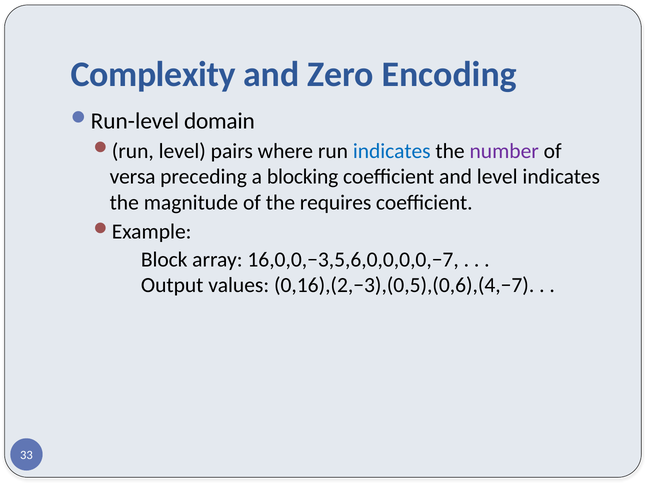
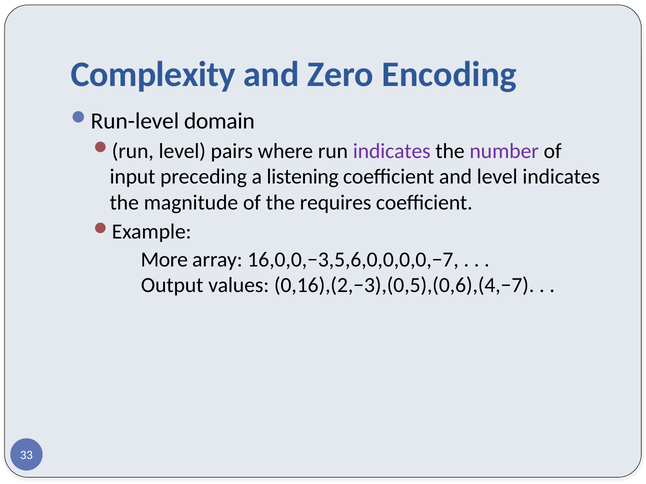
indicates at (392, 151) colour: blue -> purple
versa: versa -> input
blocking: blocking -> listening
Block: Block -> More
